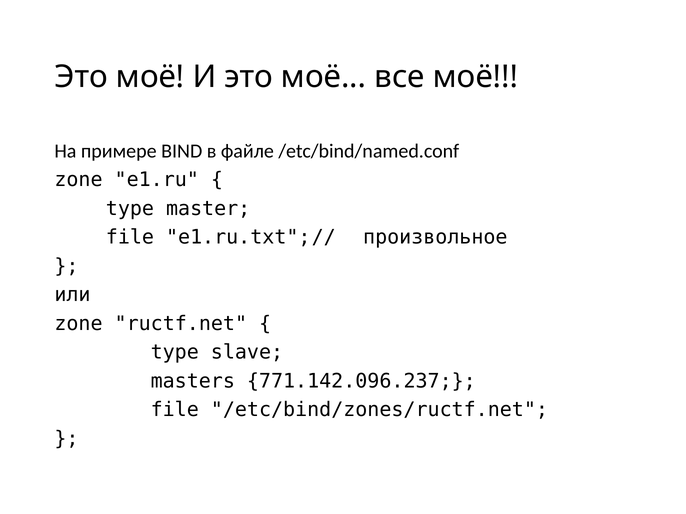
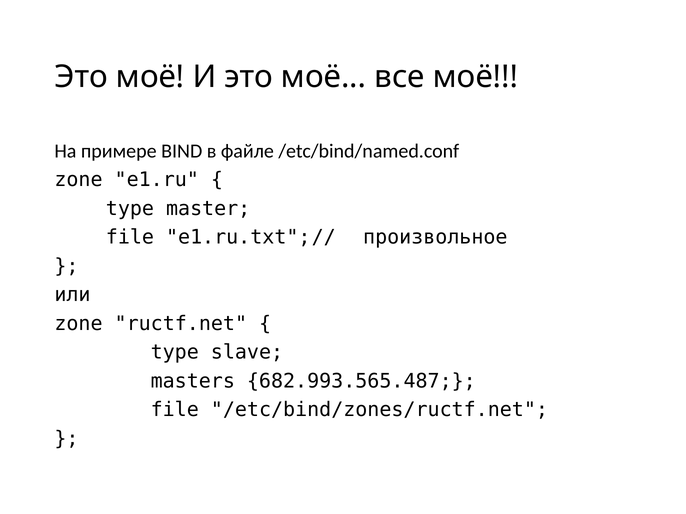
771.142.096.237: 771.142.096.237 -> 682.993.565.487
